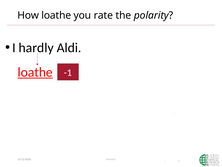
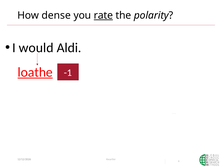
How loathe: loathe -> dense
rate underline: none -> present
hardly: hardly -> would
